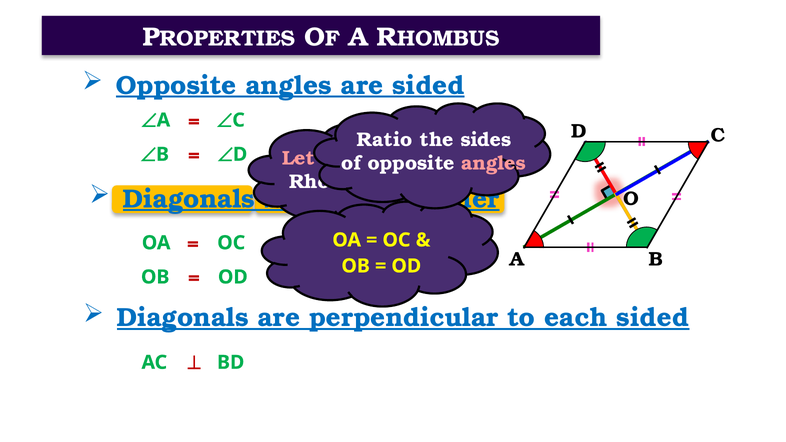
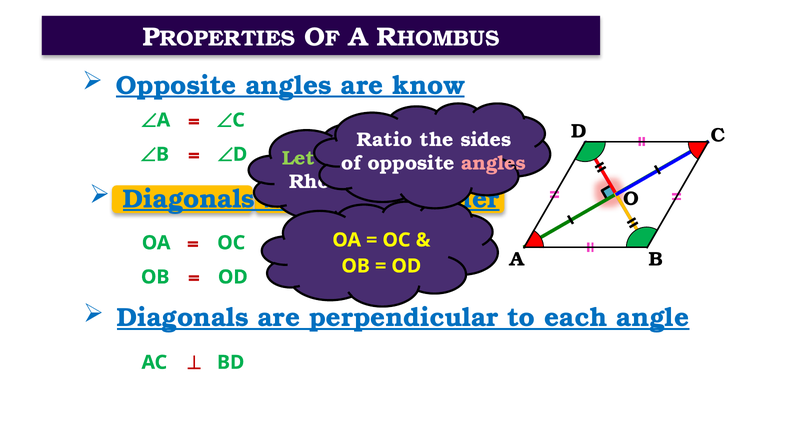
are sided: sided -> know
Let colour: pink -> light green
each sided: sided -> angle
